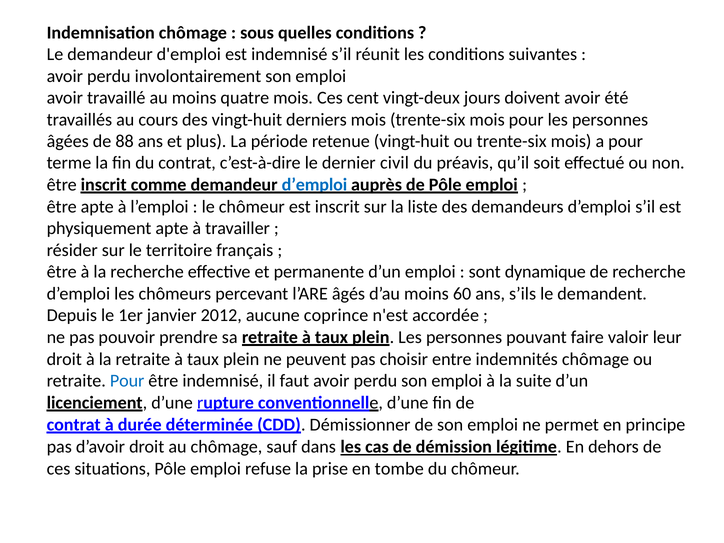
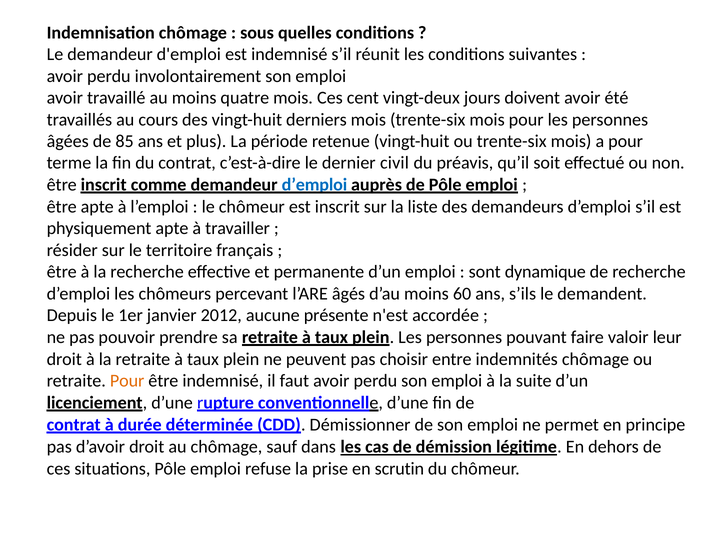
88: 88 -> 85
coprince: coprince -> présente
Pour at (127, 381) colour: blue -> orange
tombe: tombe -> scrutin
